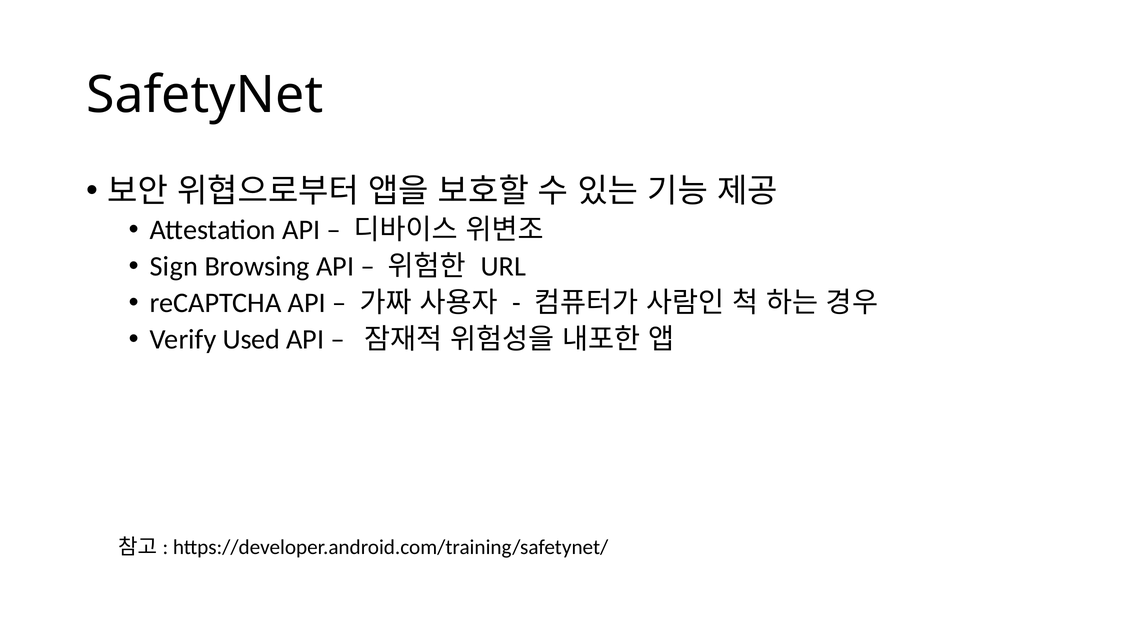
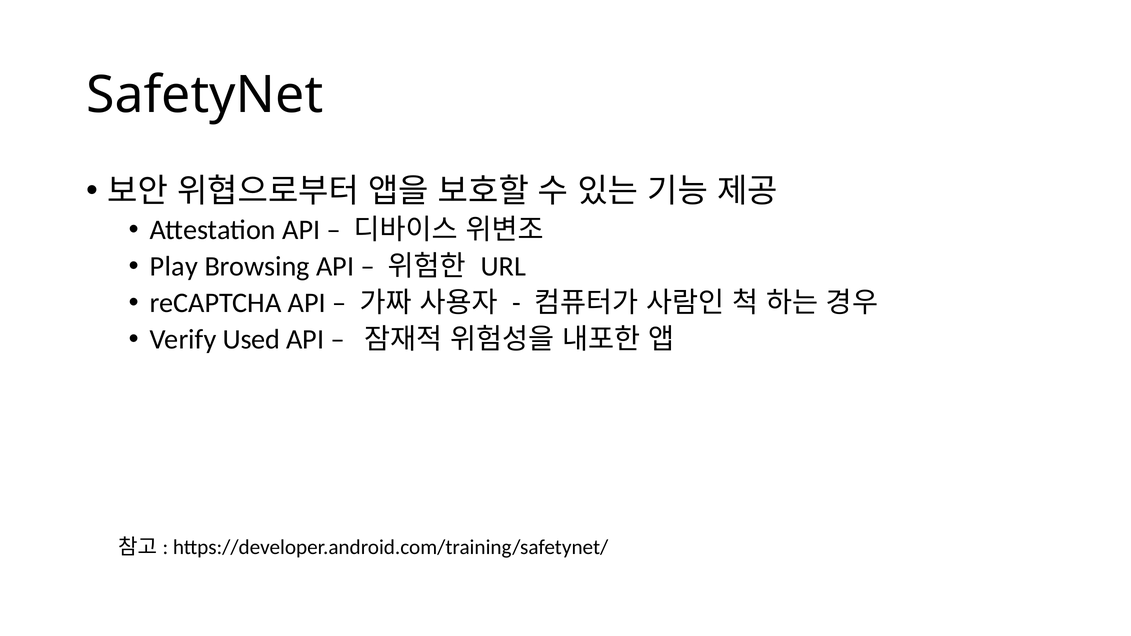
Sign: Sign -> Play
